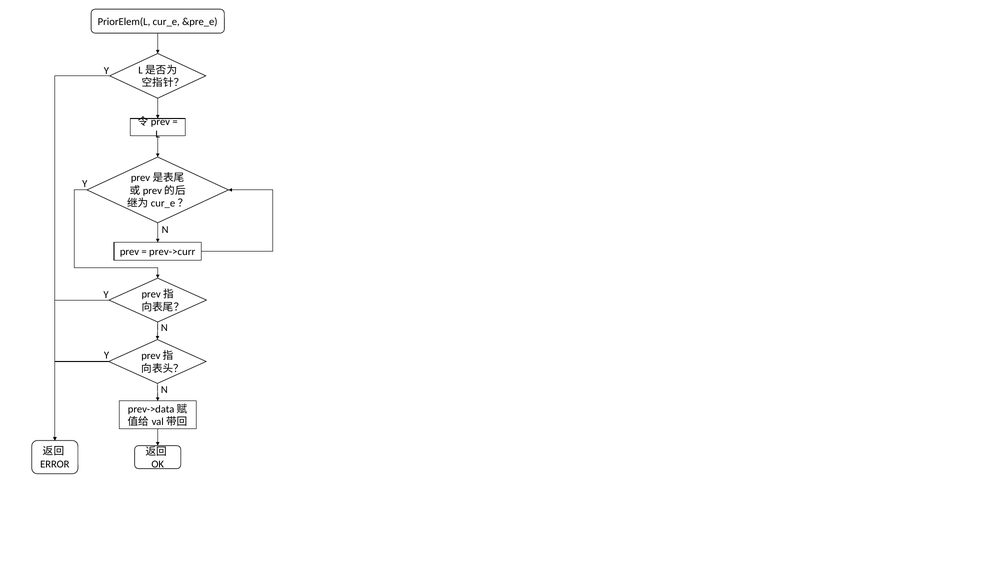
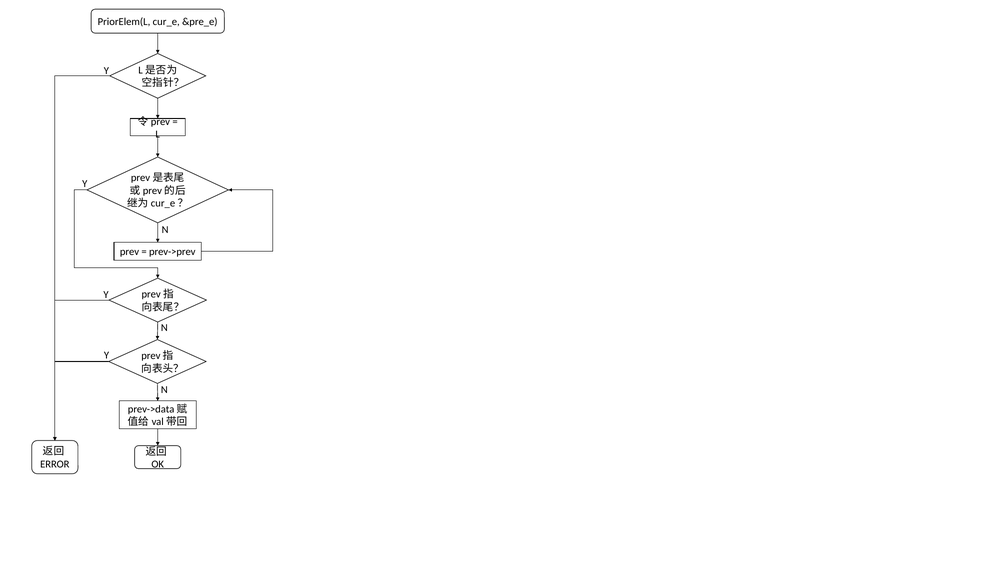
prev->curr: prev->curr -> prev->prev
